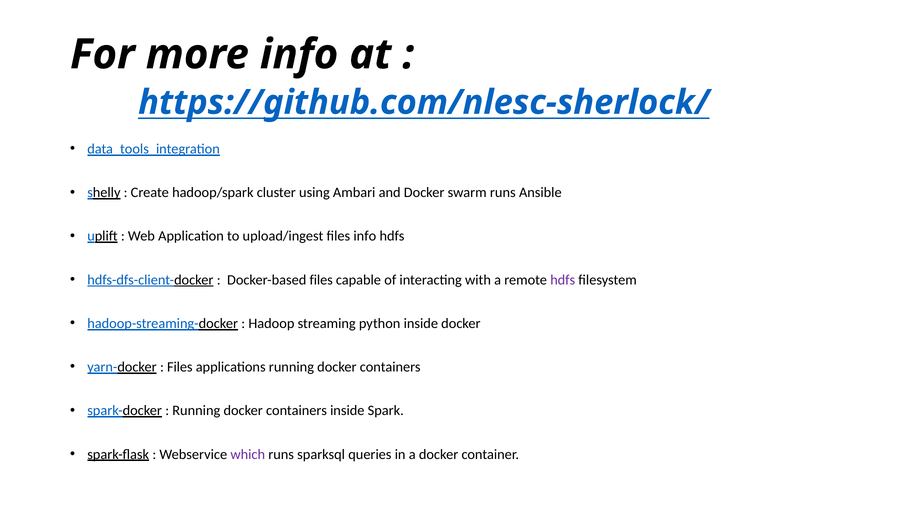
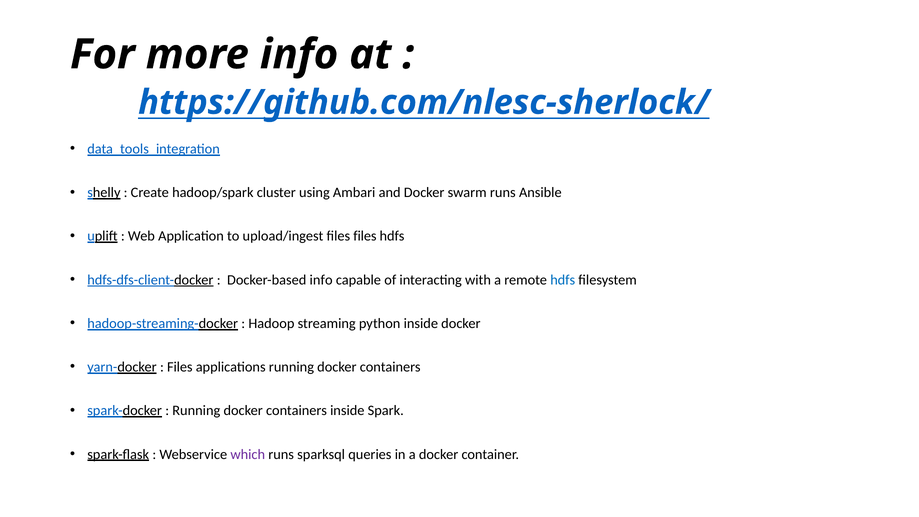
files info: info -> files
Docker-based files: files -> info
hdfs at (563, 280) colour: purple -> blue
